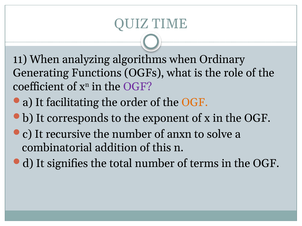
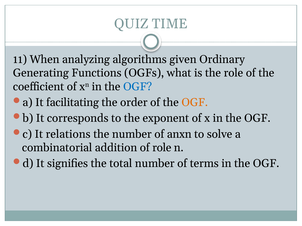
algorithms when: when -> given
OGF at (138, 87) colour: purple -> blue
recursive: recursive -> relations
of this: this -> role
